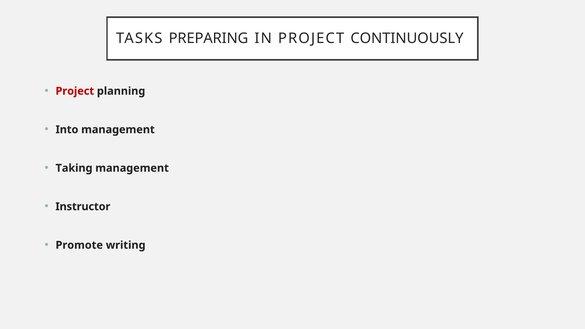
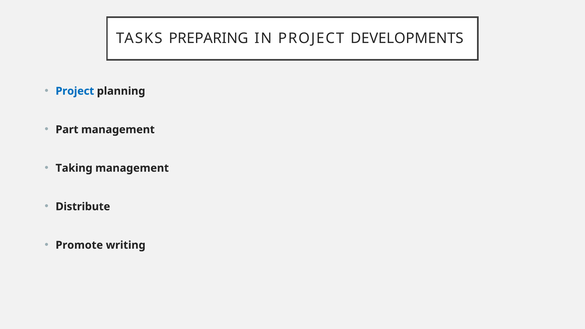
CONTINUOUSLY: CONTINUOUSLY -> DEVELOPMENTS
Project at (75, 91) colour: red -> blue
Into: Into -> Part
Instructor: Instructor -> Distribute
